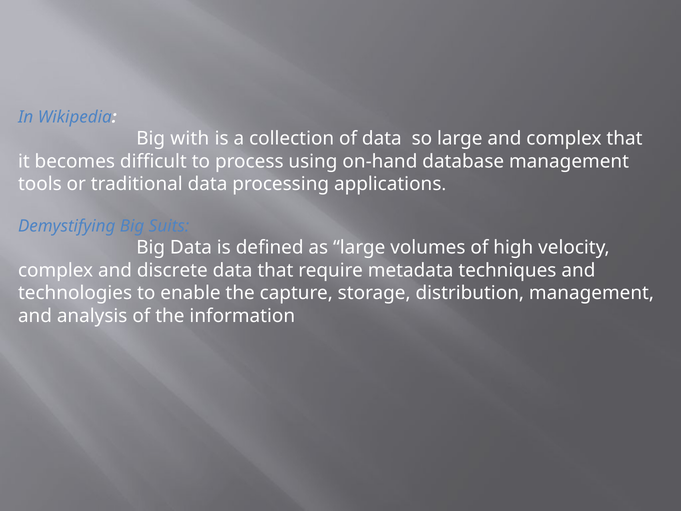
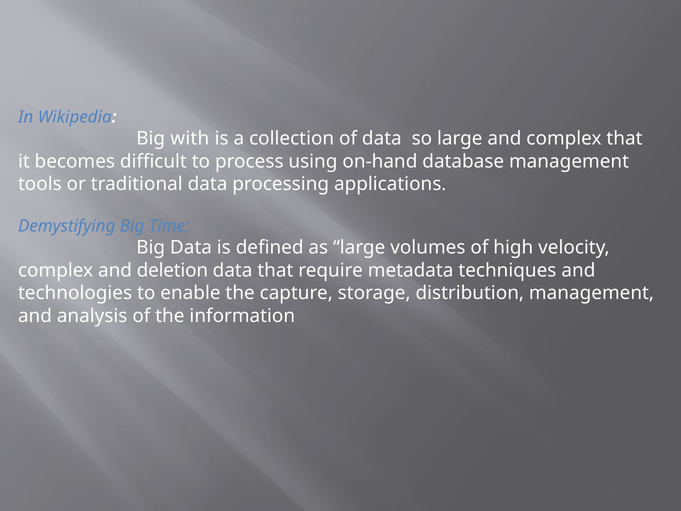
Suits: Suits -> Time
discrete: discrete -> deletion
